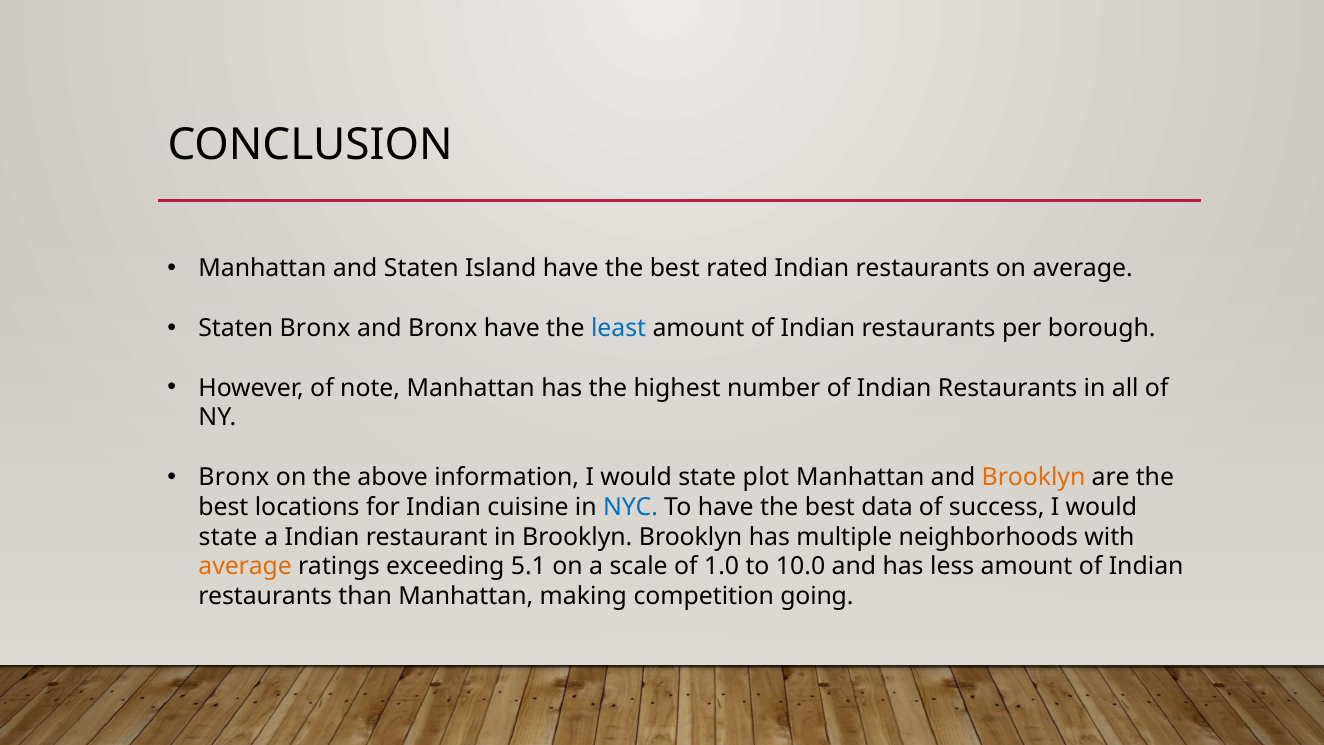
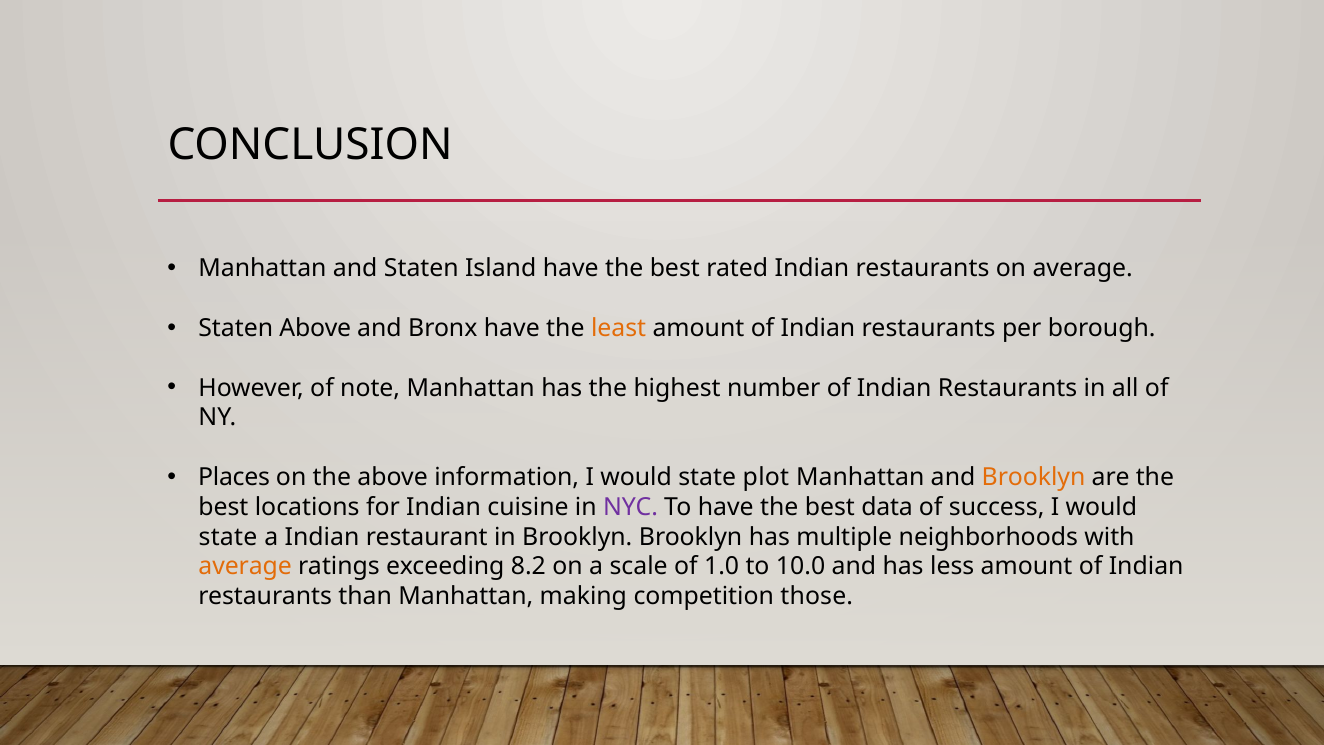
Staten Bronx: Bronx -> Above
least colour: blue -> orange
Bronx at (234, 477): Bronx -> Places
NYC colour: blue -> purple
5.1: 5.1 -> 8.2
going: going -> those
